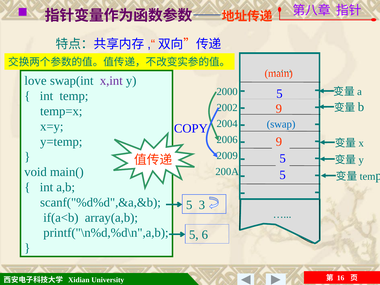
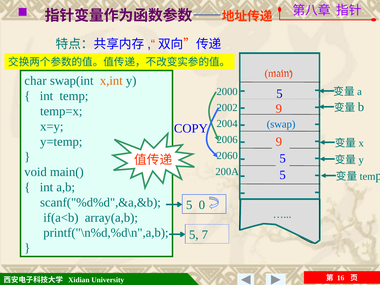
love: love -> char
x,int colour: purple -> orange
2009: 2009 -> 2060
3: 3 -> 0
6: 6 -> 7
